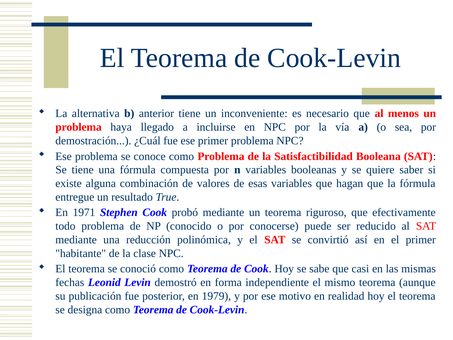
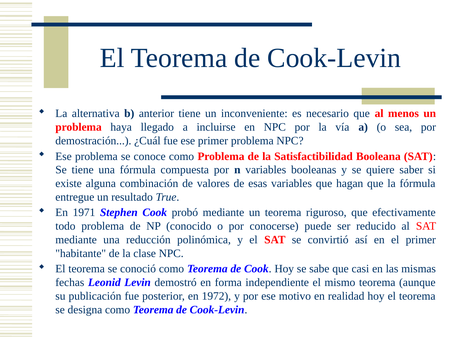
1979: 1979 -> 1972
